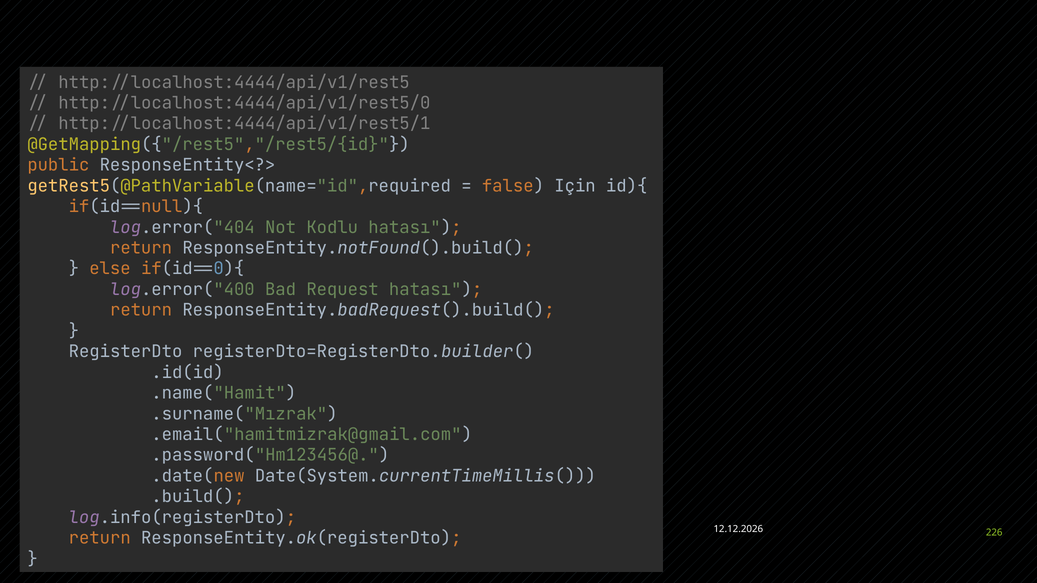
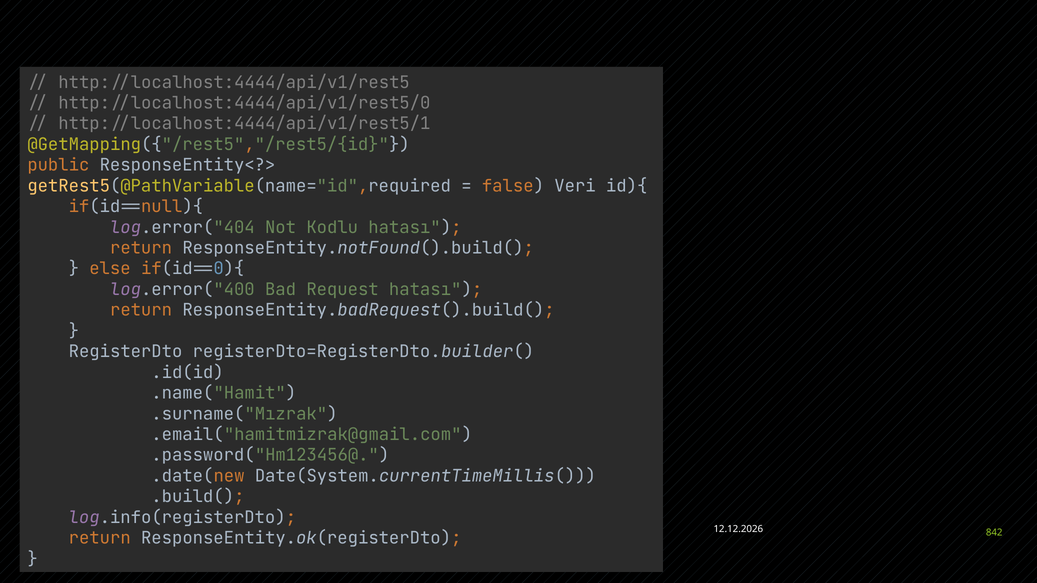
Için: Için -> Veri
226: 226 -> 842
